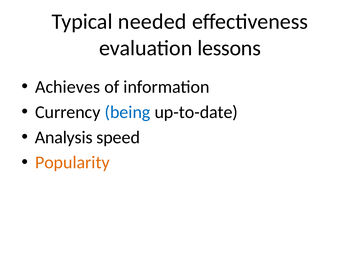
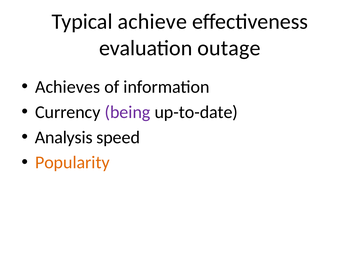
needed: needed -> achieve
lessons: lessons -> outage
being colour: blue -> purple
